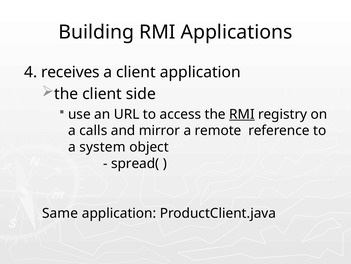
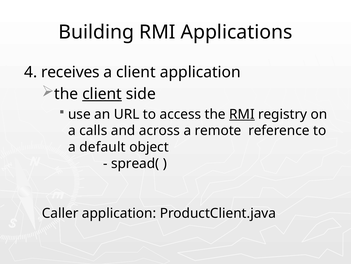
client at (102, 94) underline: none -> present
mirror: mirror -> across
system: system -> default
Same: Same -> Caller
